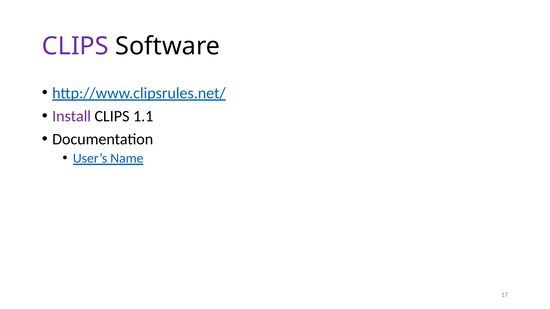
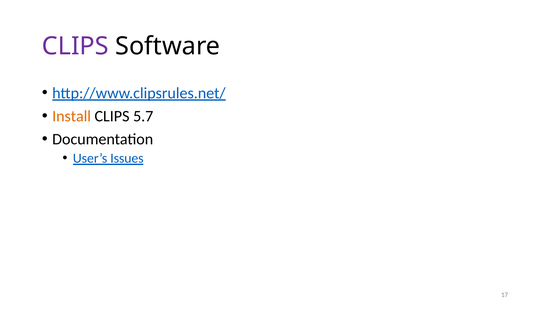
Install colour: purple -> orange
1.1: 1.1 -> 5.7
Name: Name -> Issues
